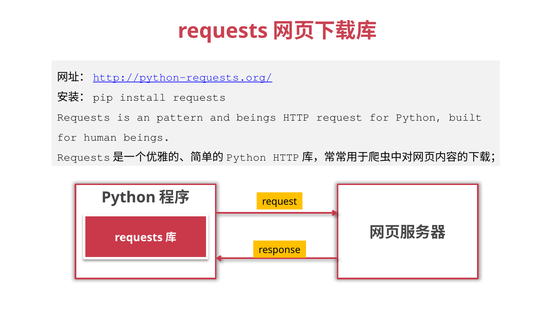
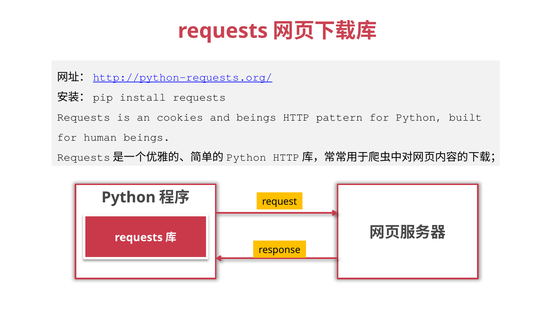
pattern: pattern -> cookies
HTTP request: request -> pattern
